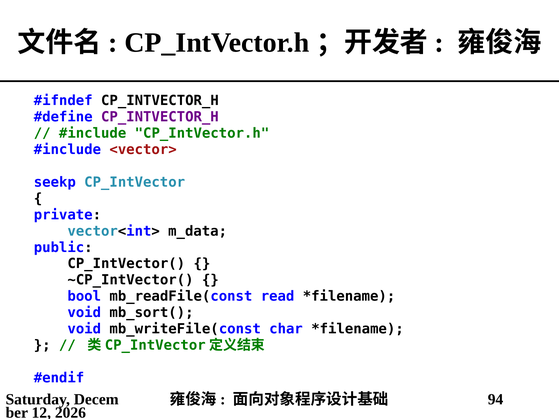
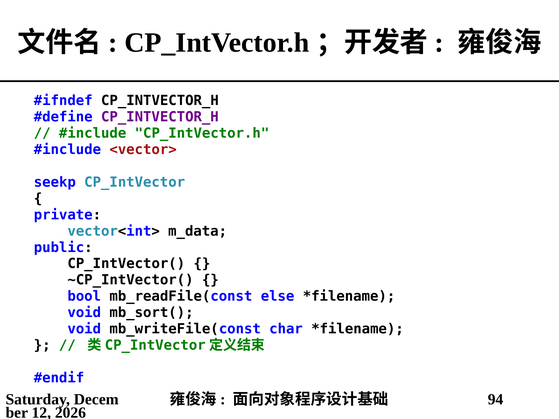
read: read -> else
